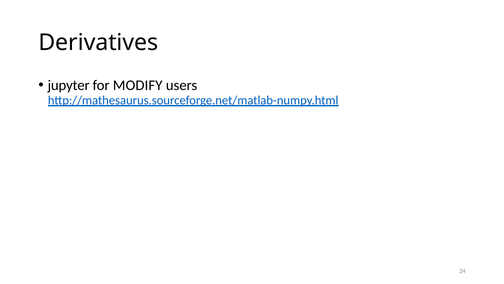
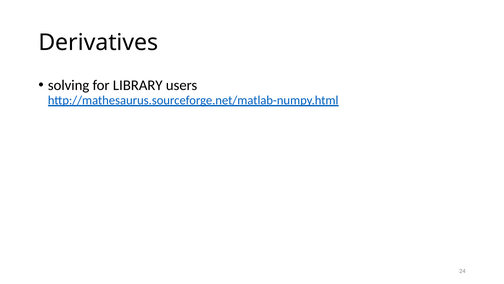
jupyter: jupyter -> solving
MODIFY: MODIFY -> LIBRARY
